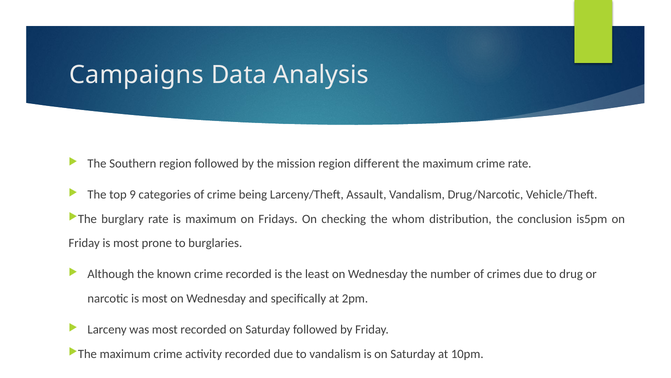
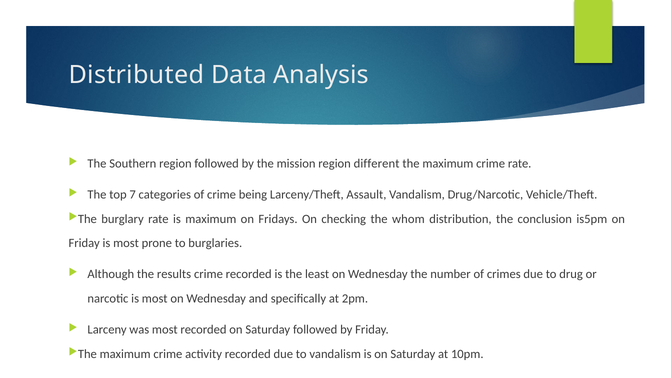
Campaigns: Campaigns -> Distributed
9: 9 -> 7
known: known -> results
